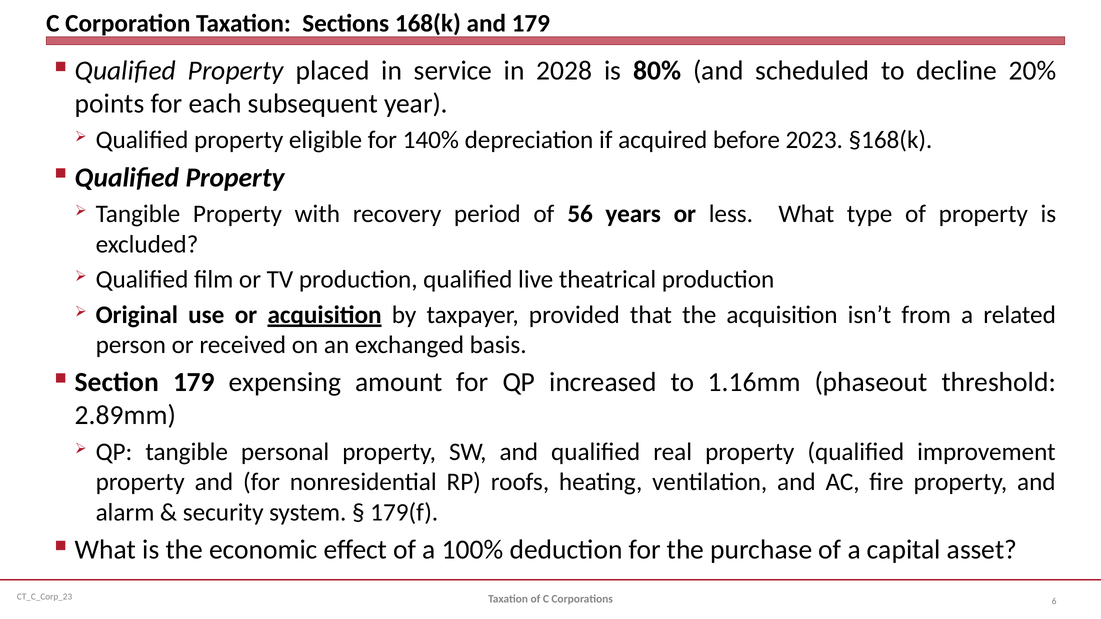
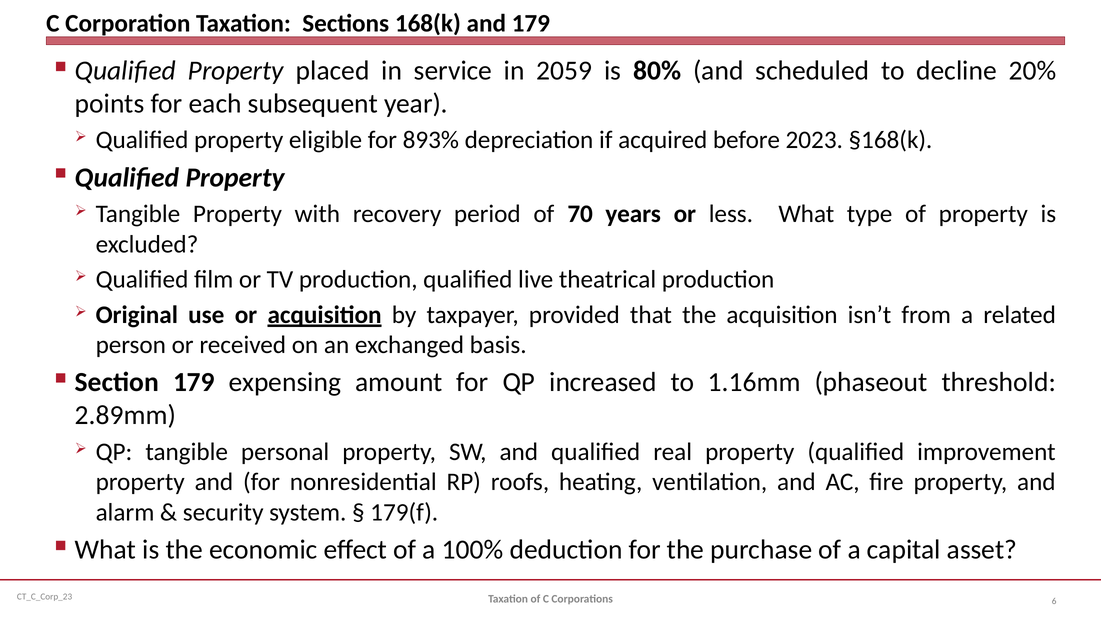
2028: 2028 -> 2059
140%: 140% -> 893%
56: 56 -> 70
